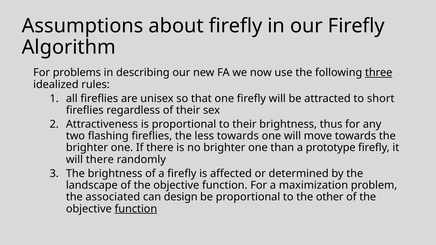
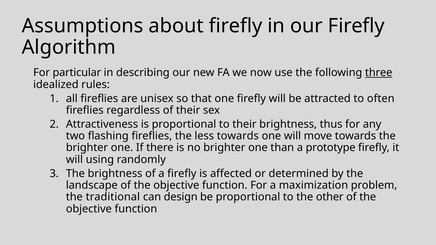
problems: problems -> particular
short: short -> often
will there: there -> using
associated: associated -> traditional
function at (136, 209) underline: present -> none
